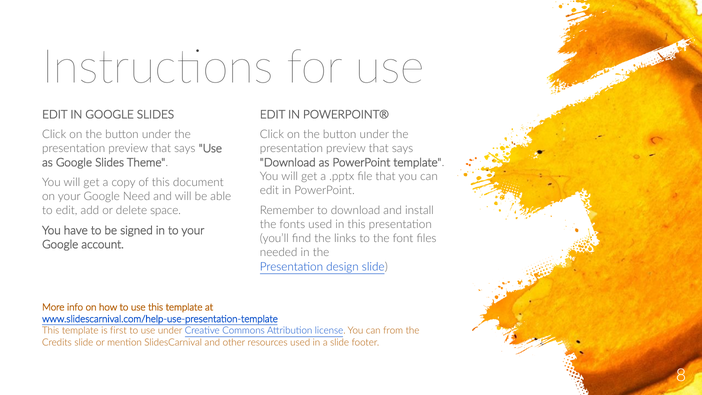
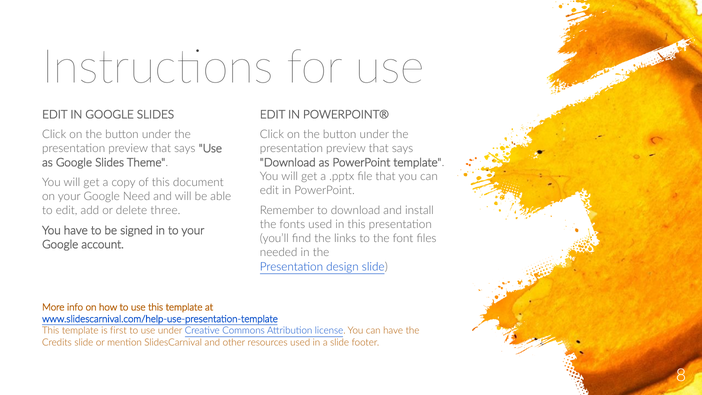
space: space -> three
can from: from -> have
